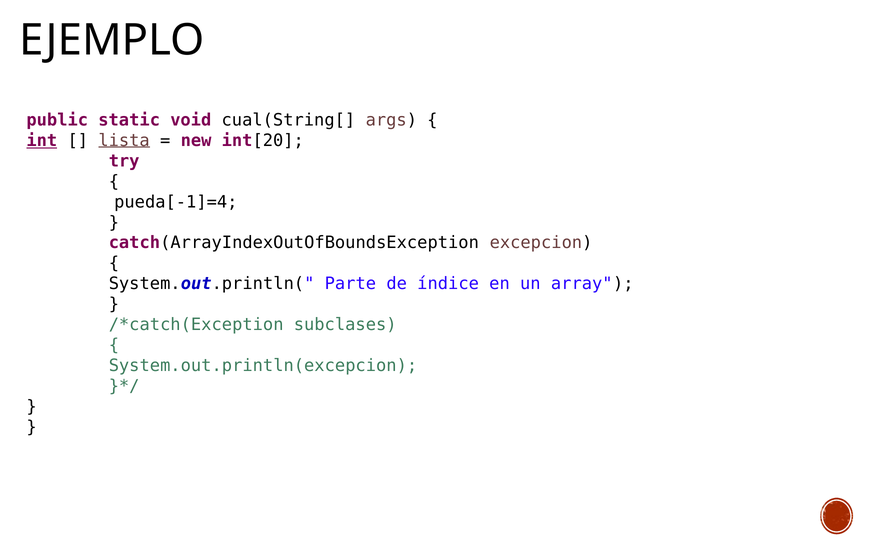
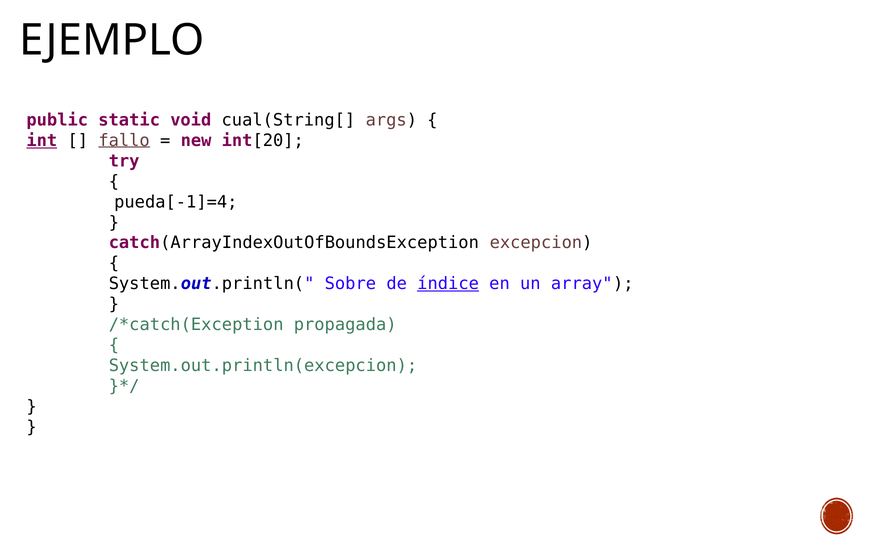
lista: lista -> fallo
Parte: Parte -> Sobre
índice underline: none -> present
subclases: subclases -> propagada
